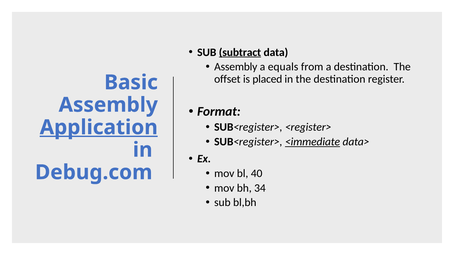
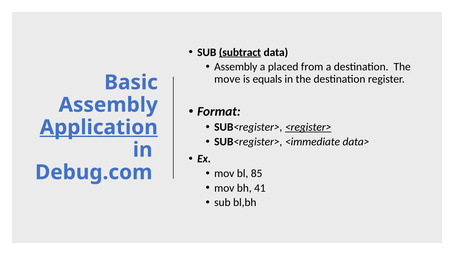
equals: equals -> placed
offset: offset -> move
placed: placed -> equals
<register> underline: none -> present
<immediate underline: present -> none
40: 40 -> 85
34: 34 -> 41
